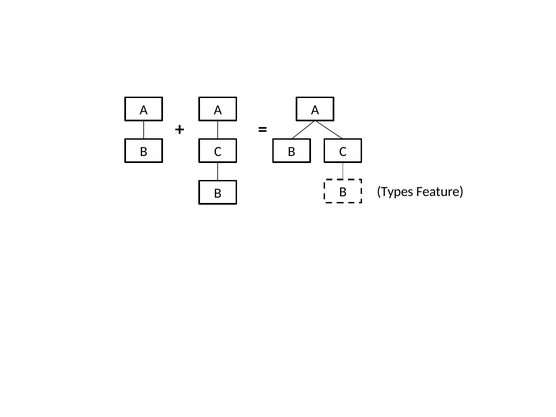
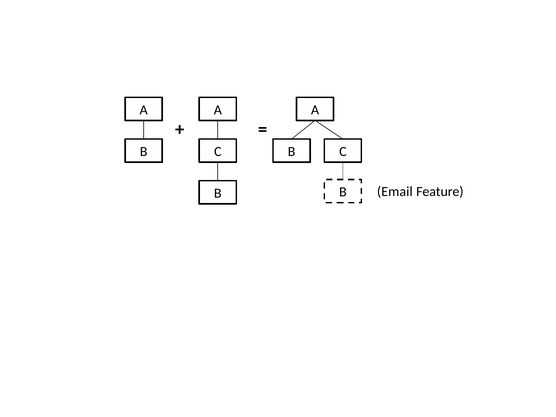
Types: Types -> Email
